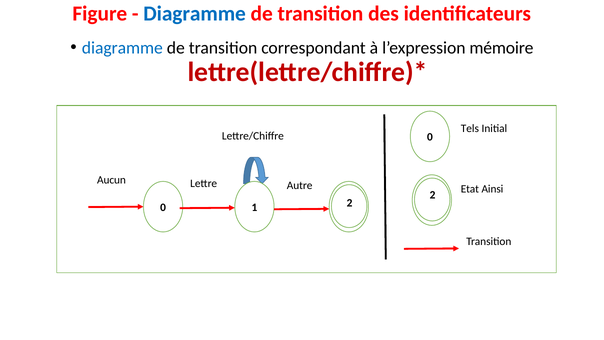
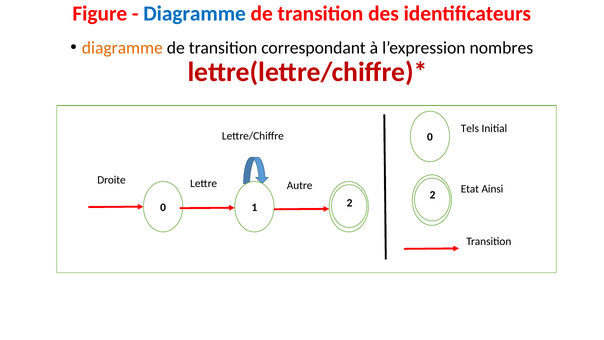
diagramme at (122, 48) colour: blue -> orange
mémoire: mémoire -> nombres
Aucun: Aucun -> Droite
